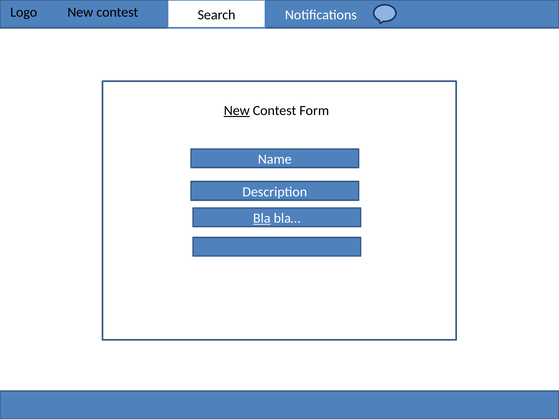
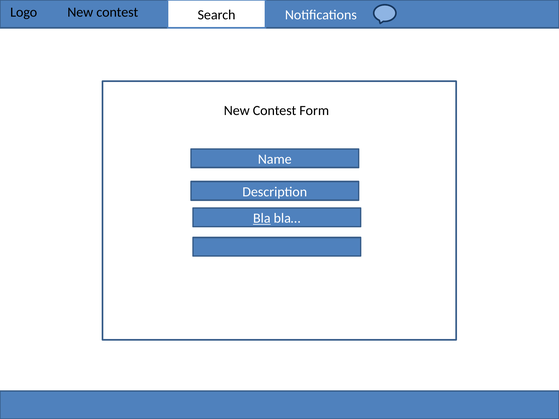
New at (237, 111) underline: present -> none
